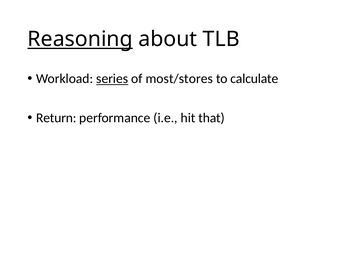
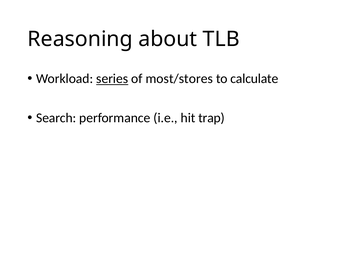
Reasoning underline: present -> none
Return: Return -> Search
that: that -> trap
